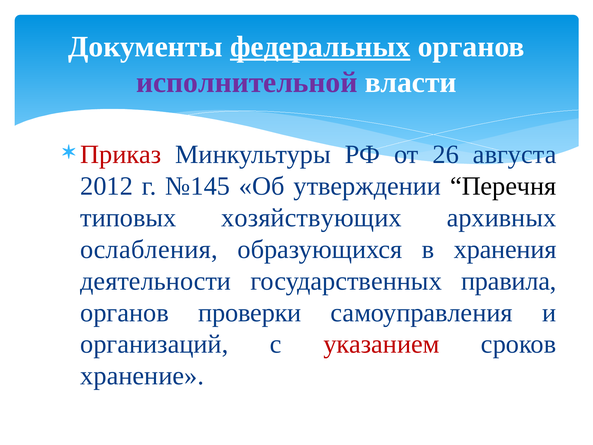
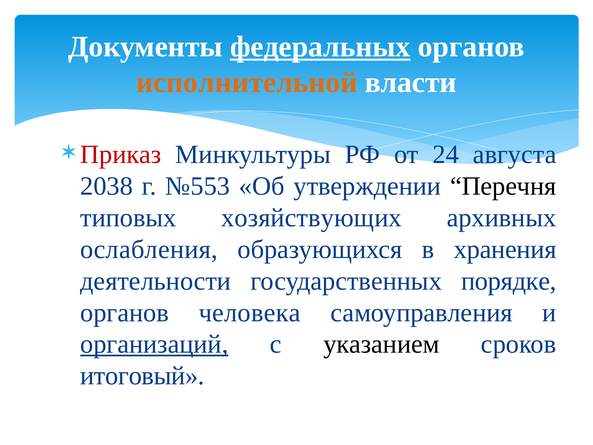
исполнительной colour: purple -> orange
26: 26 -> 24
2012: 2012 -> 2038
№145: №145 -> №553
правила: правила -> порядке
проверки: проверки -> человека
организаций underline: none -> present
указанием colour: red -> black
хранение: хранение -> итоговый
